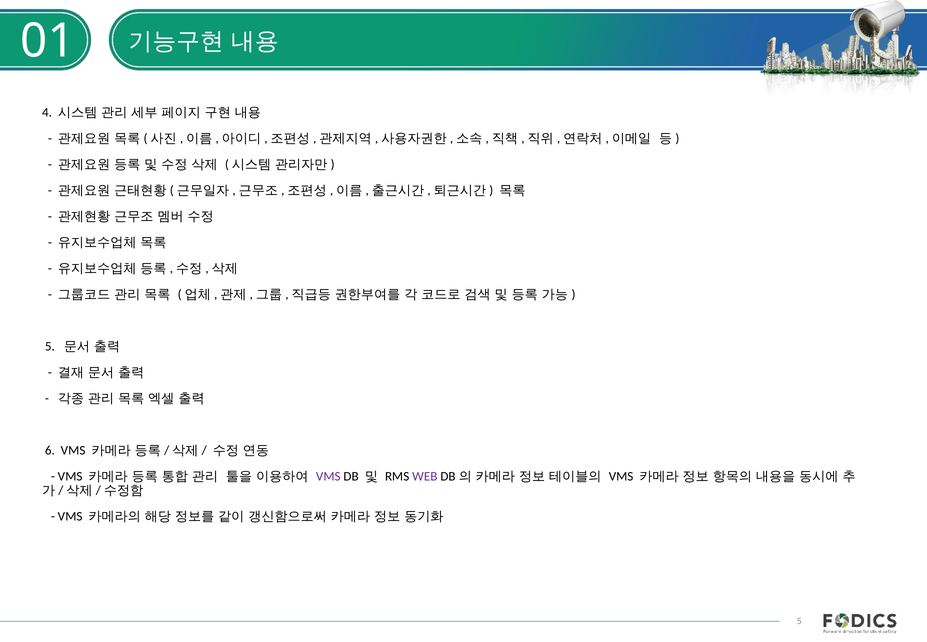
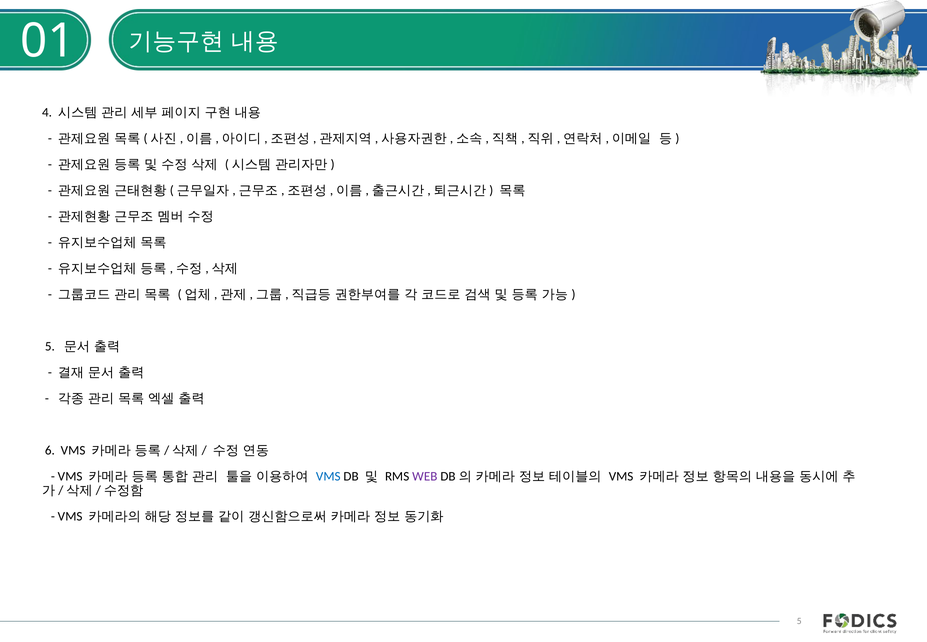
VMS at (328, 476) colour: purple -> blue
